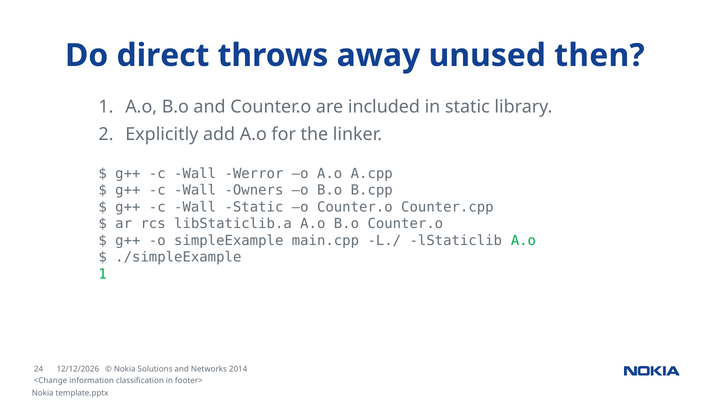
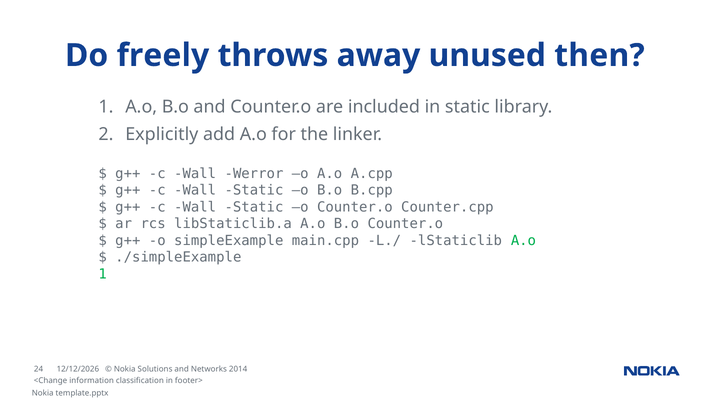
direct: direct -> freely
Owners at (254, 190): Owners -> Static
